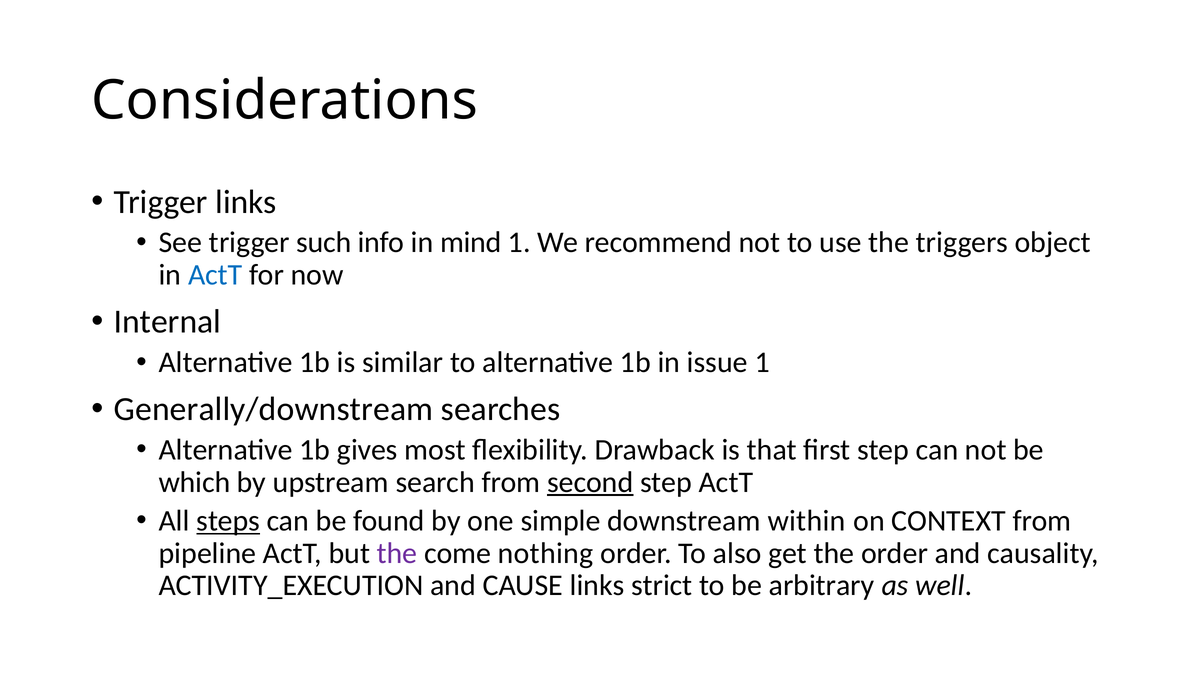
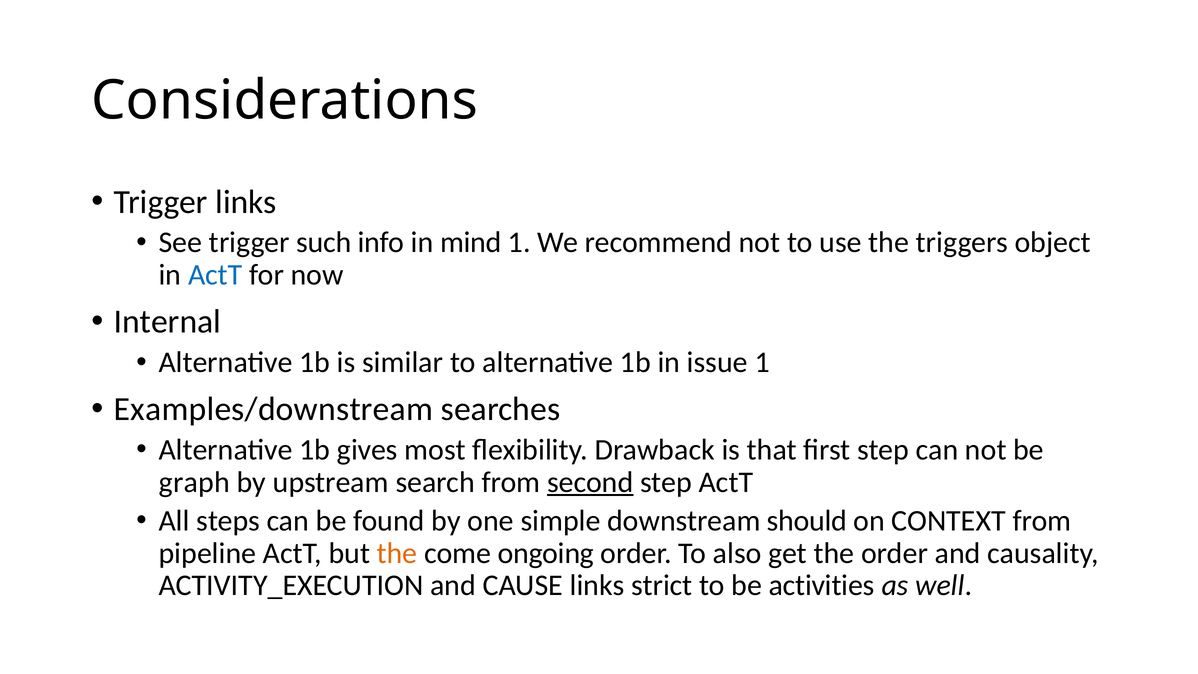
Generally/downstream: Generally/downstream -> Examples/downstream
which: which -> graph
steps underline: present -> none
within: within -> should
the at (397, 553) colour: purple -> orange
nothing: nothing -> ongoing
arbitrary: arbitrary -> activities
